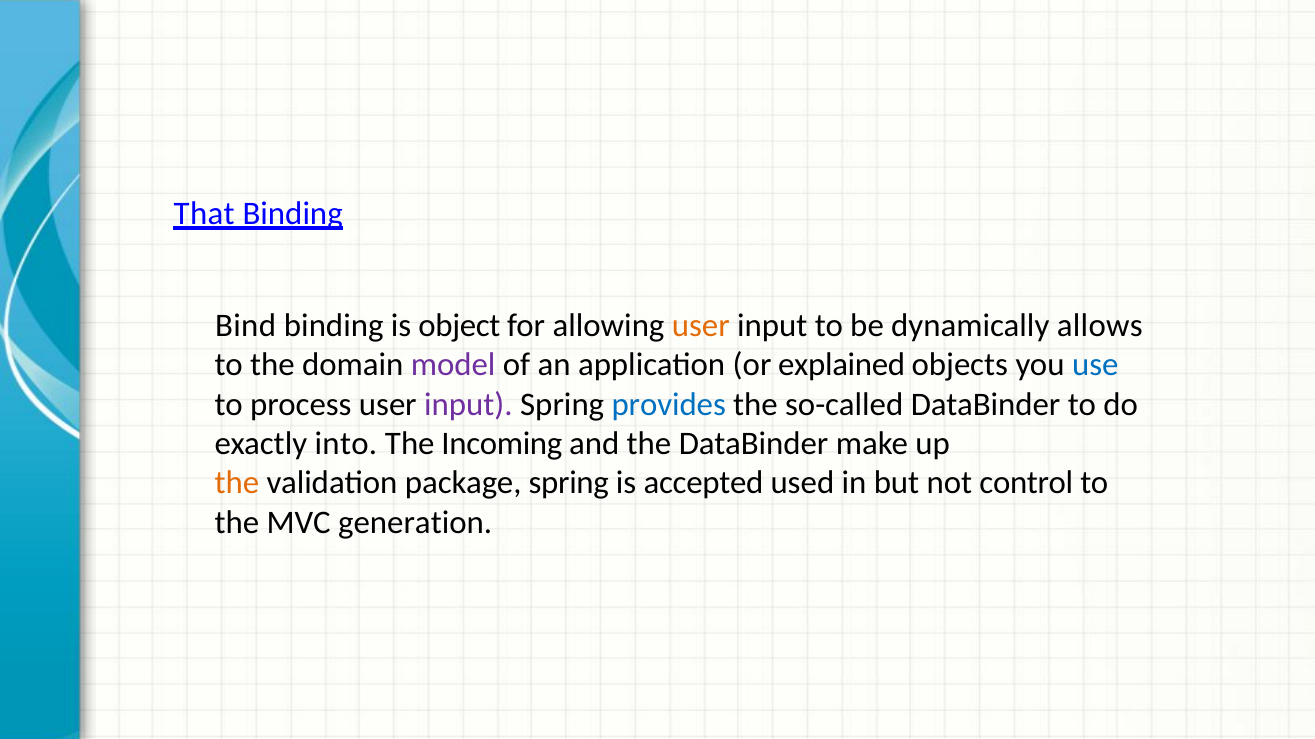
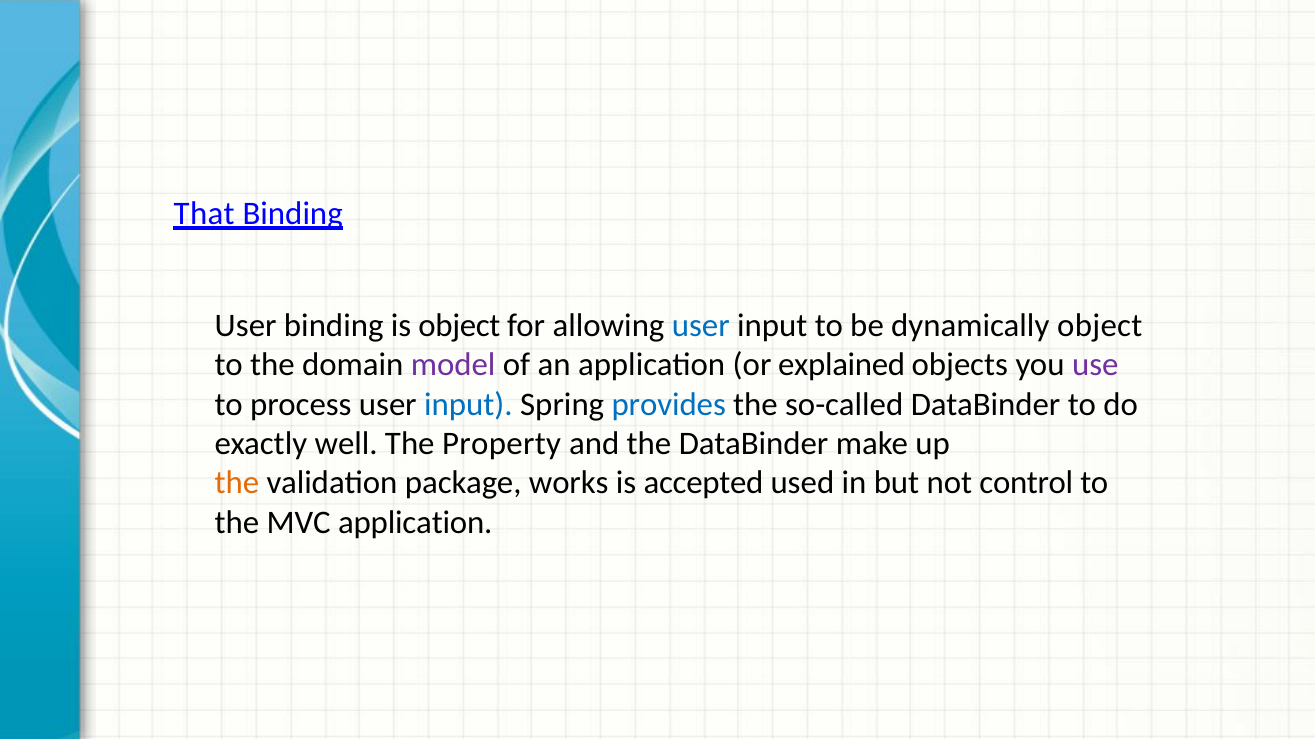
Bind at (246, 326): Bind -> User
user at (701, 326) colour: orange -> blue
dynamically allows: allows -> object
use colour: blue -> purple
input at (468, 405) colour: purple -> blue
into: into -> well
Incoming: Incoming -> Property
package spring: spring -> works
MVC generation: generation -> application
